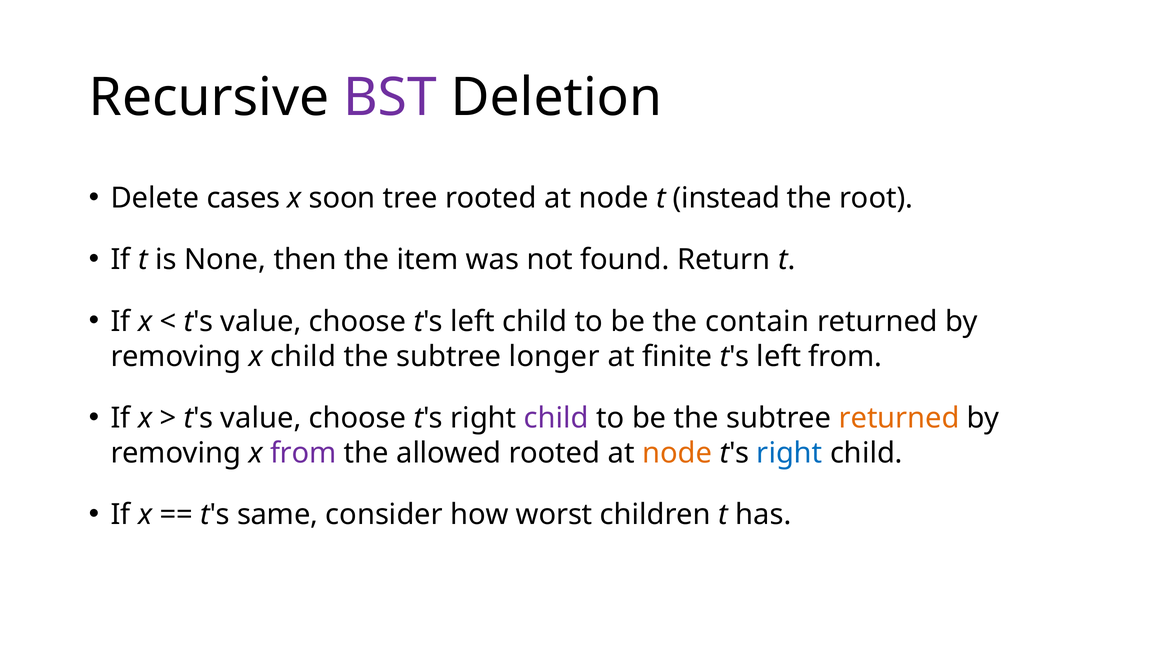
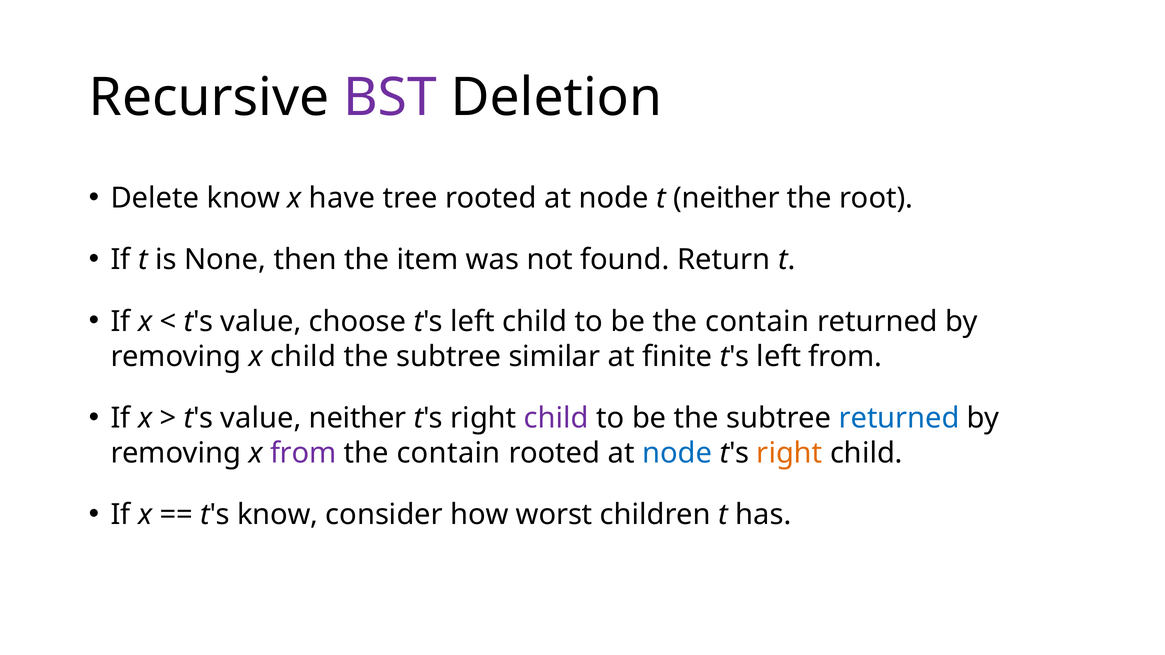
Delete cases: cases -> know
soon: soon -> have
t instead: instead -> neither
longer: longer -> similar
choose at (358, 418): choose -> neither
returned at (899, 418) colour: orange -> blue
allowed at (449, 453): allowed -> contain
node at (677, 453) colour: orange -> blue
right at (789, 453) colour: blue -> orange
t's same: same -> know
